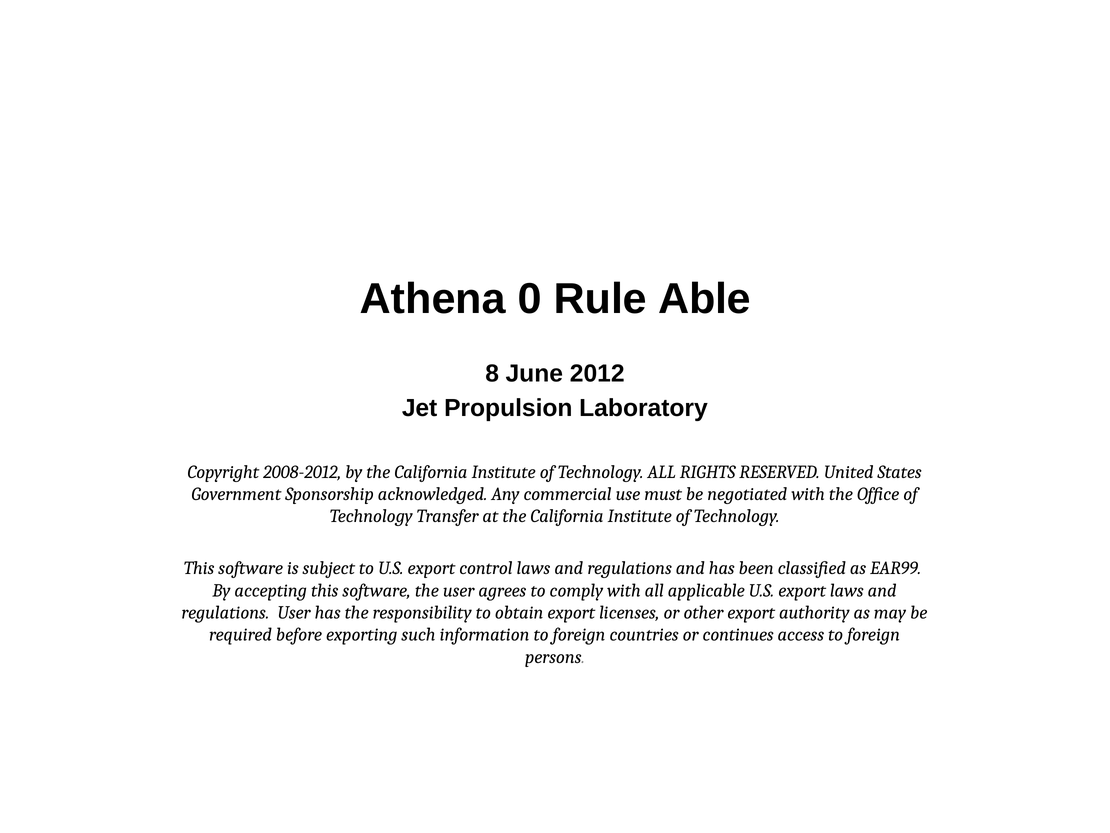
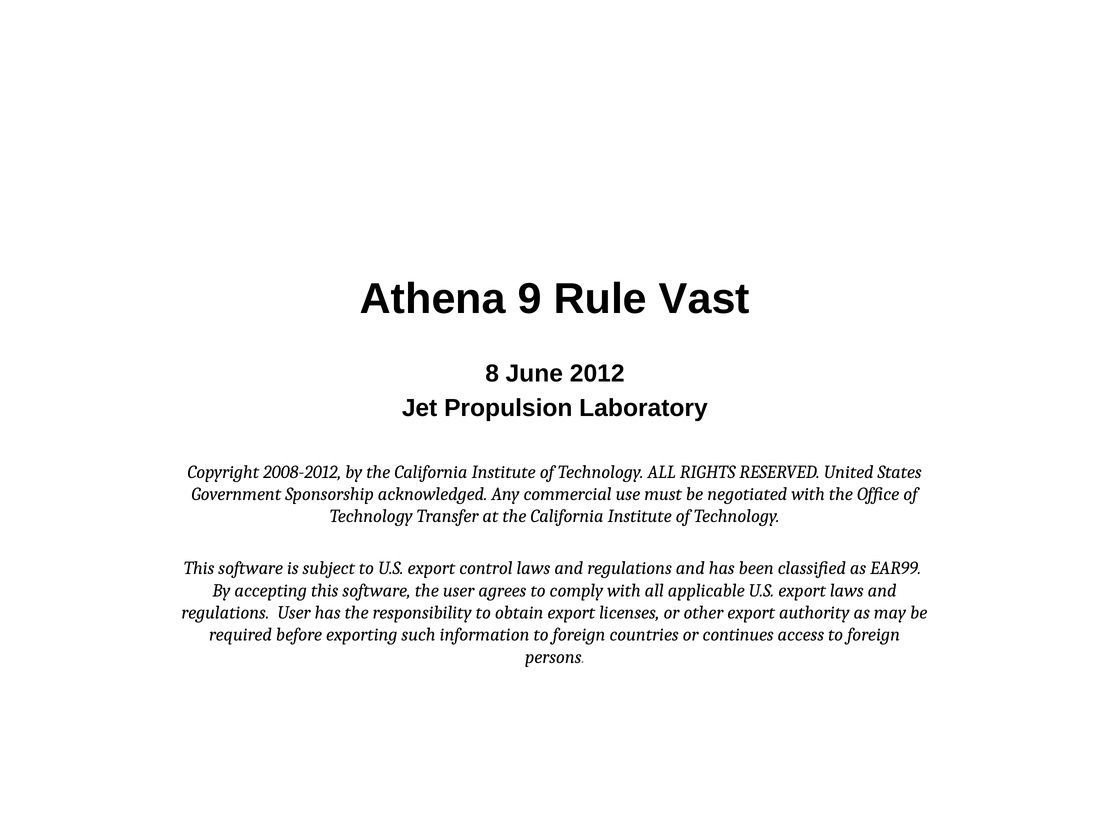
0: 0 -> 9
Able: Able -> Vast
